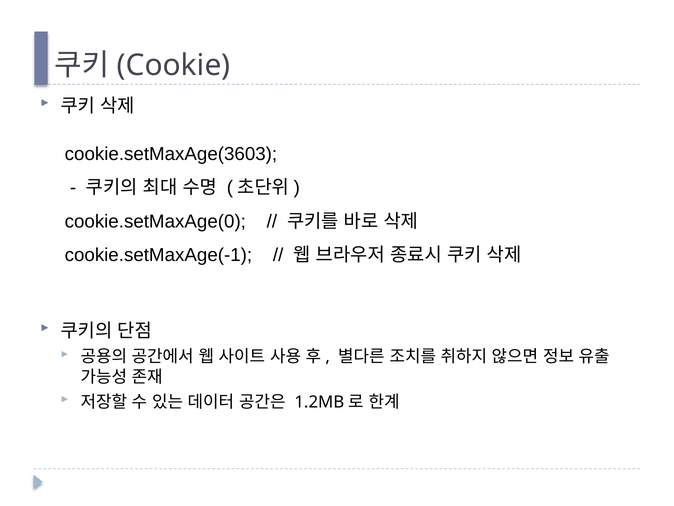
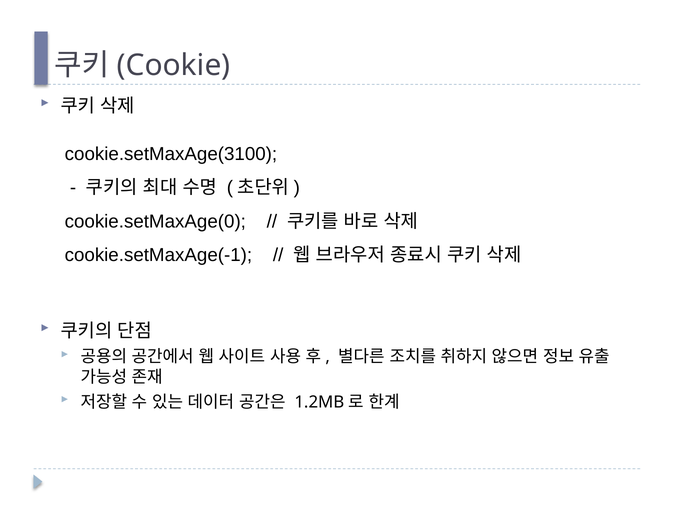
cookie.setMaxAge(3603: cookie.setMaxAge(3603 -> cookie.setMaxAge(3100
